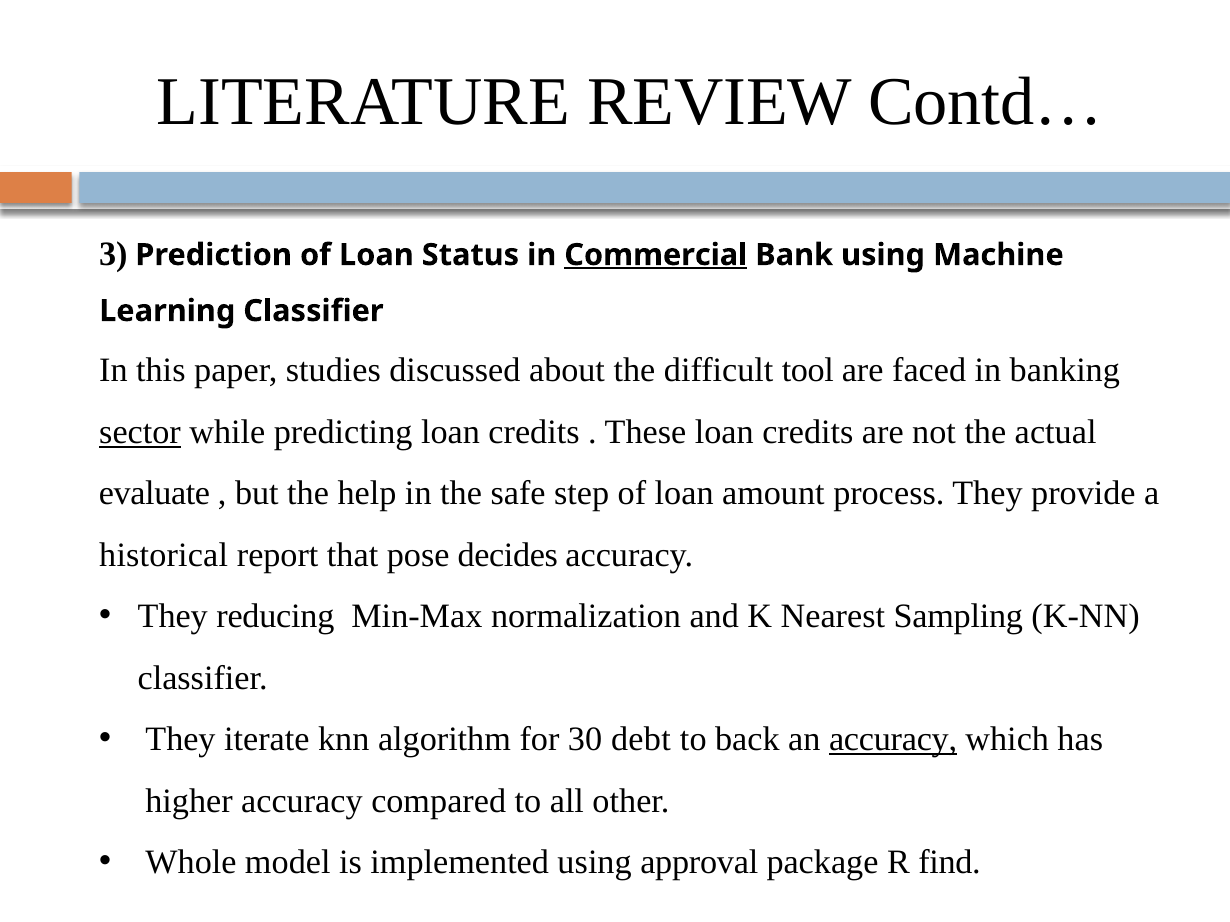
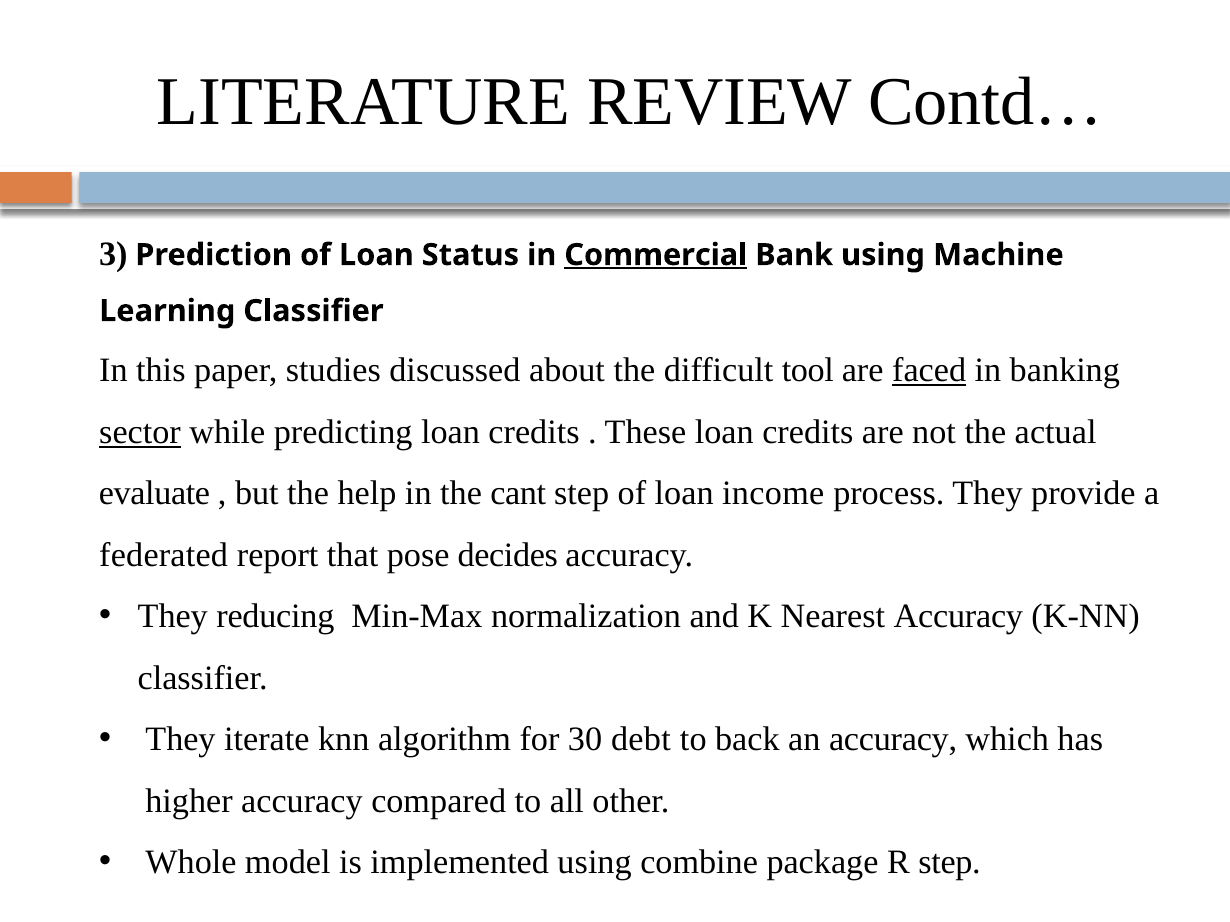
faced underline: none -> present
safe: safe -> cant
amount: amount -> income
historical: historical -> federated
Nearest Sampling: Sampling -> Accuracy
accuracy at (893, 740) underline: present -> none
approval: approval -> combine
R find: find -> step
